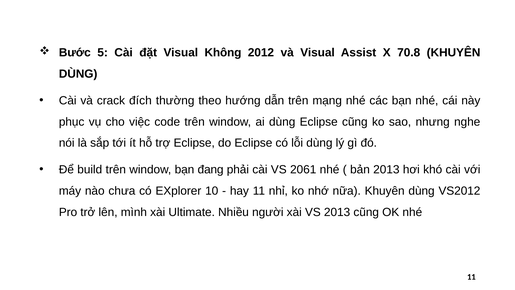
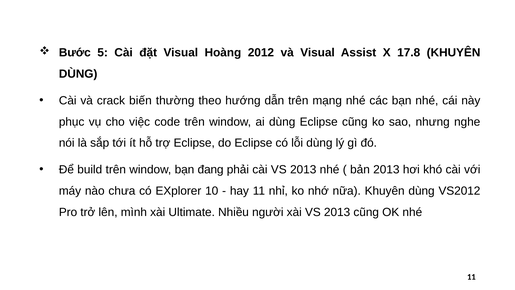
Không: Không -> Hoàng
70.8: 70.8 -> 17.8
đích: đích -> biến
cài VS 2061: 2061 -> 2013
